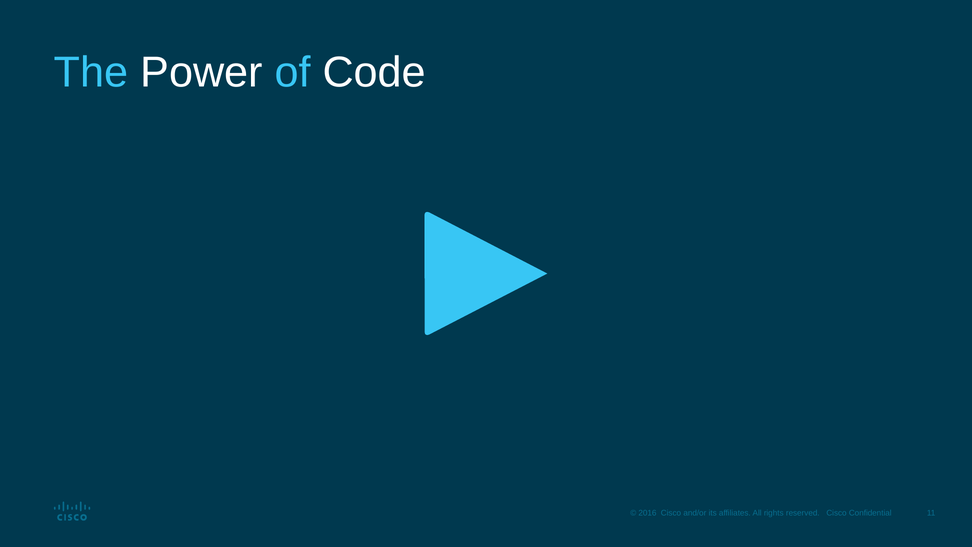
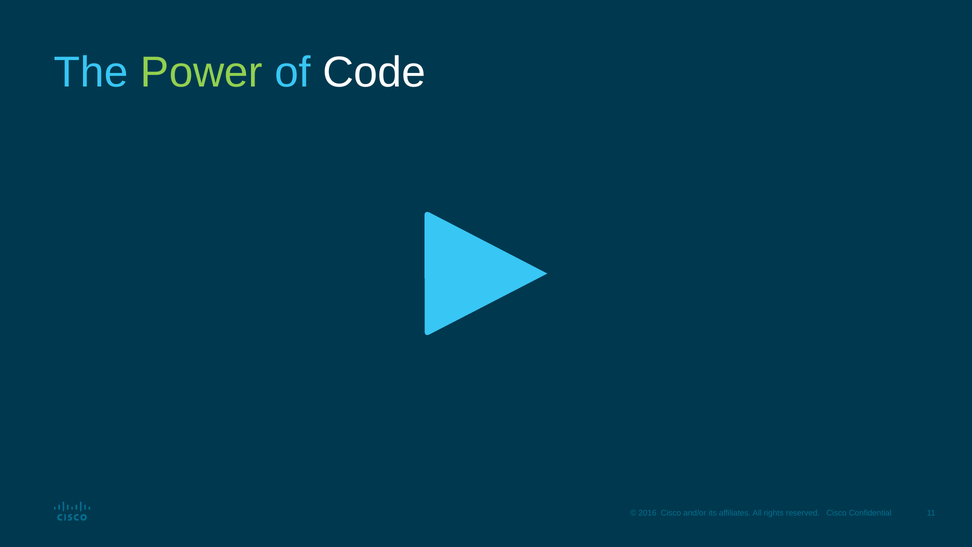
Power colour: white -> light green
